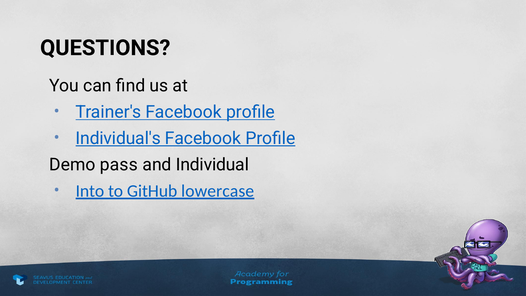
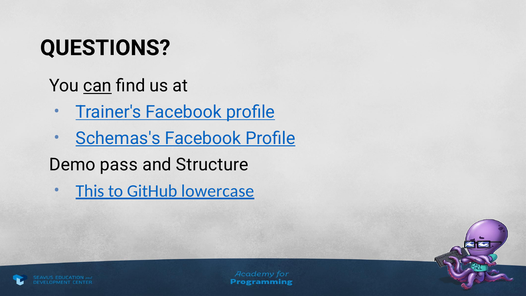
can underline: none -> present
Individual's: Individual's -> Schemas's
Individual: Individual -> Structure
Into: Into -> This
